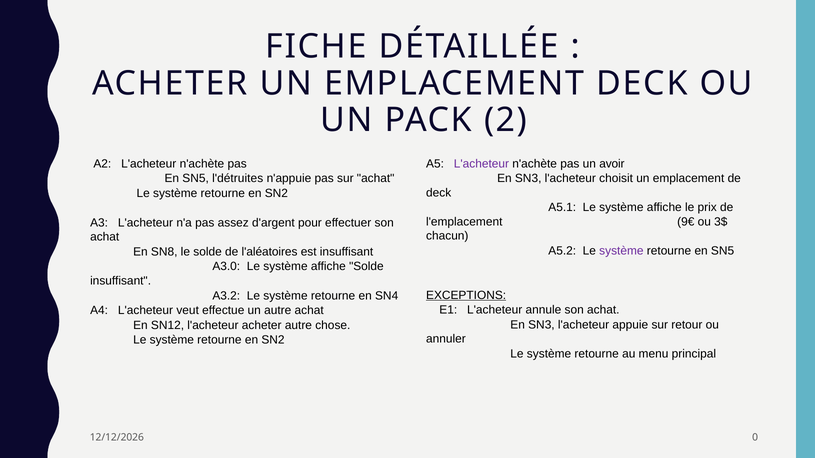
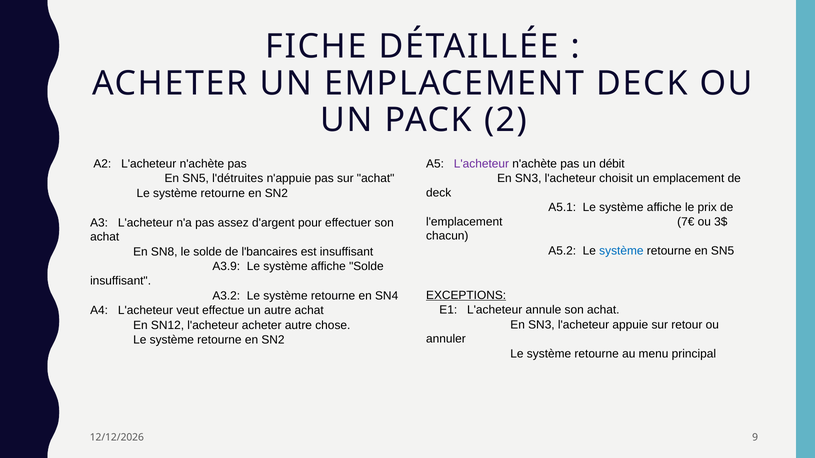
avoir: avoir -> débit
9€: 9€ -> 7€
système at (621, 251) colour: purple -> blue
l'aléatoires: l'aléatoires -> l'bancaires
A3.0: A3.0 -> A3.9
0: 0 -> 9
